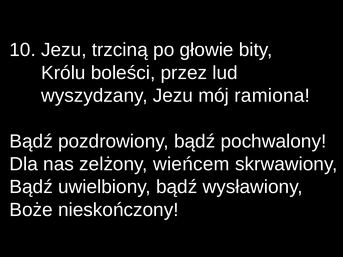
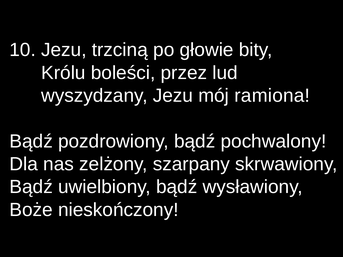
wieńcem: wieńcem -> szarpany
